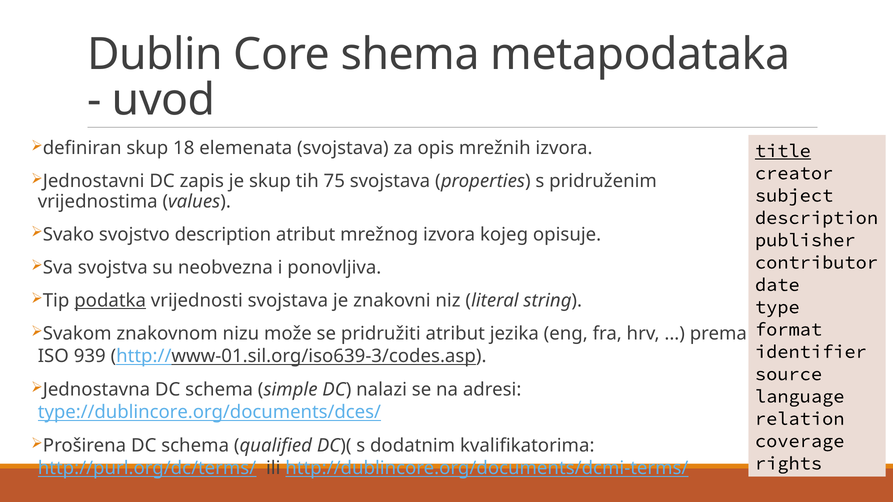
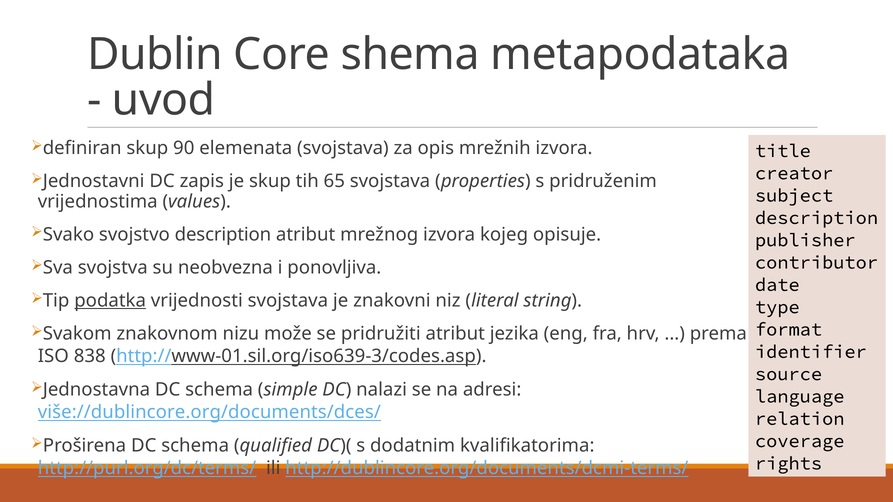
18: 18 -> 90
title underline: present -> none
75: 75 -> 65
939: 939 -> 838
type://dublincore.org/documents/dces/: type://dublincore.org/documents/dces/ -> više://dublincore.org/documents/dces/
